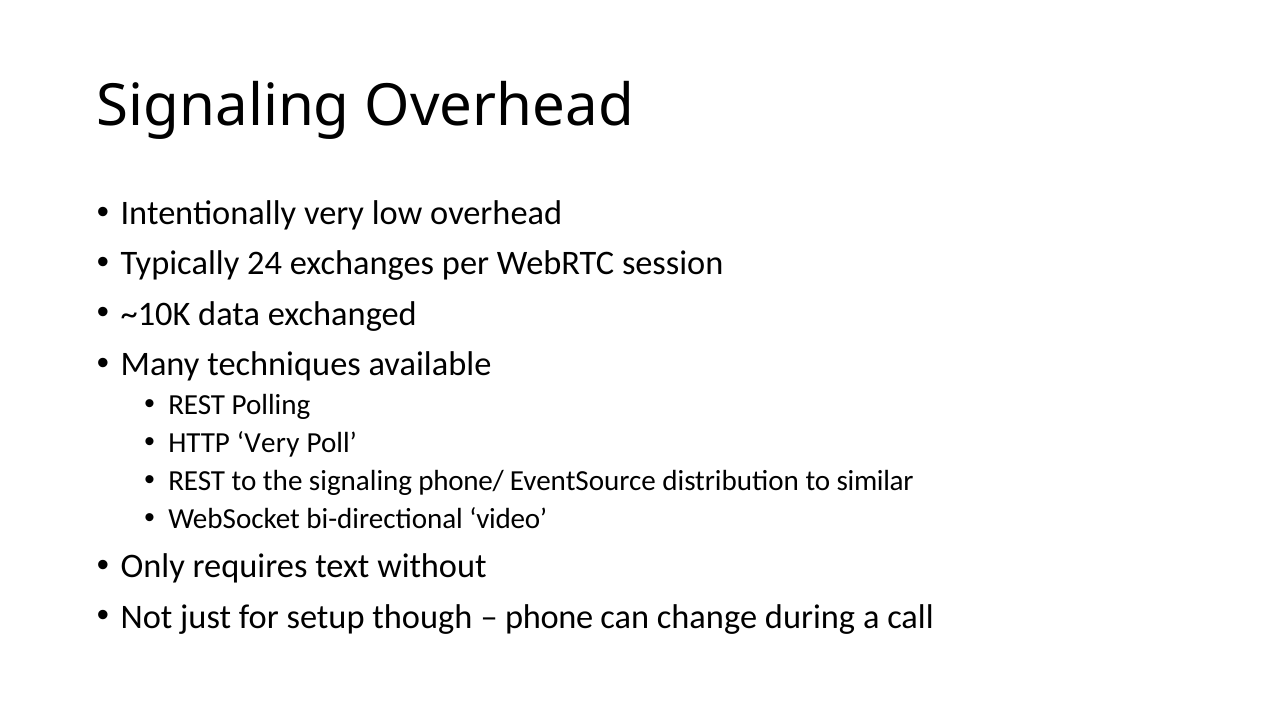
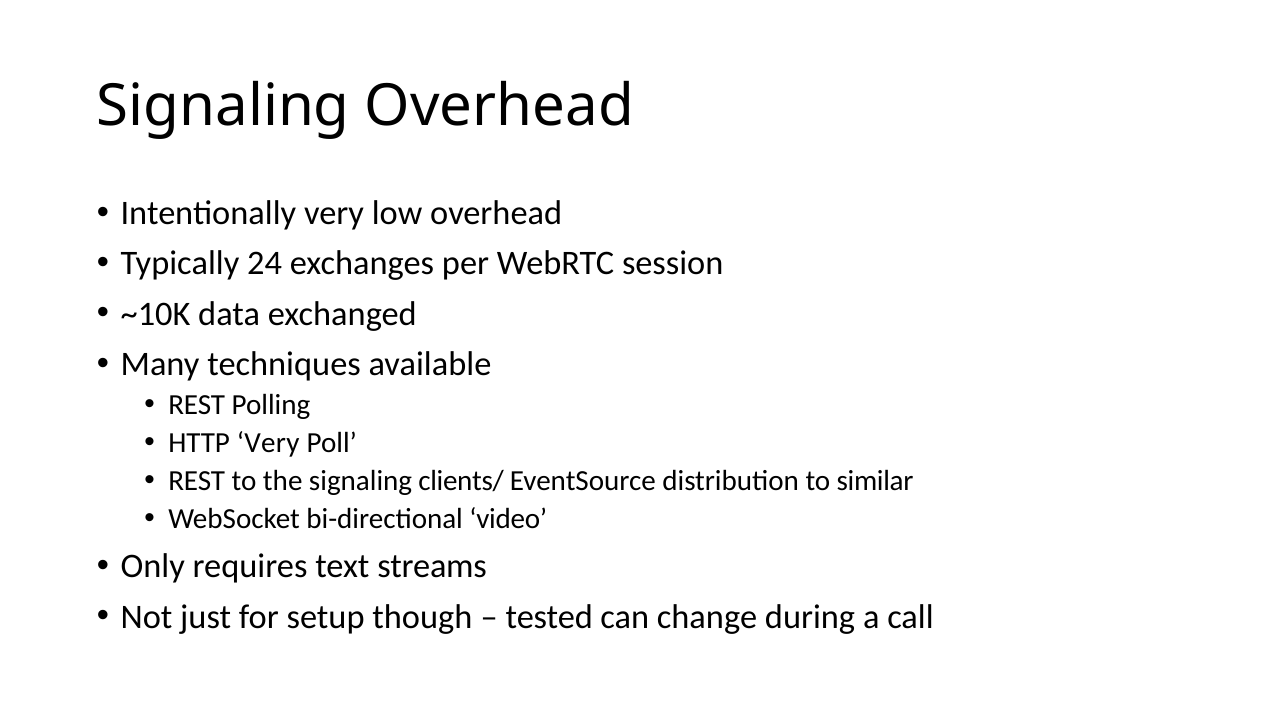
phone/: phone/ -> clients/
without: without -> streams
phone: phone -> tested
